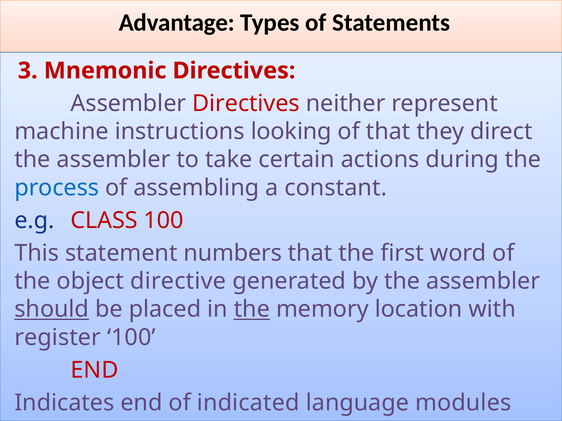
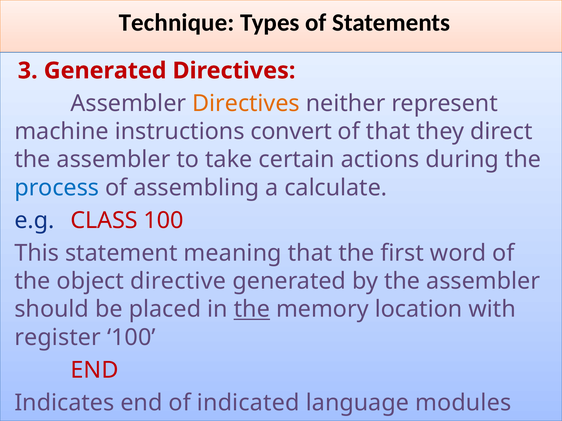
Advantage: Advantage -> Technique
3 Mnemonic: Mnemonic -> Generated
Directives at (246, 104) colour: red -> orange
looking: looking -> convert
constant: constant -> calculate
numbers: numbers -> meaning
should underline: present -> none
